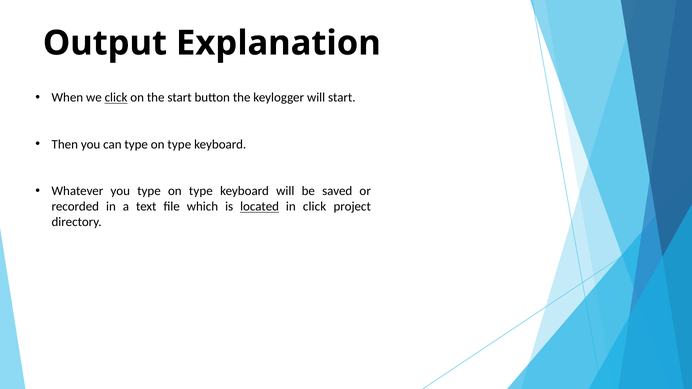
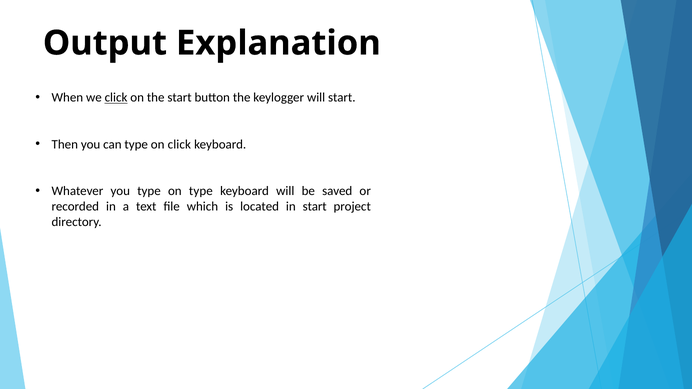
can type on type: type -> click
located underline: present -> none
in click: click -> start
